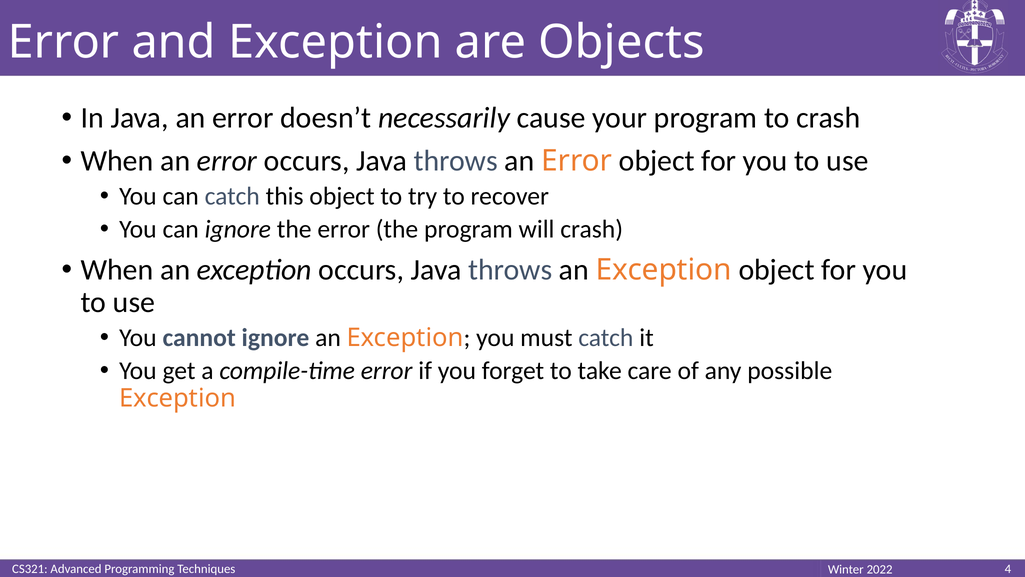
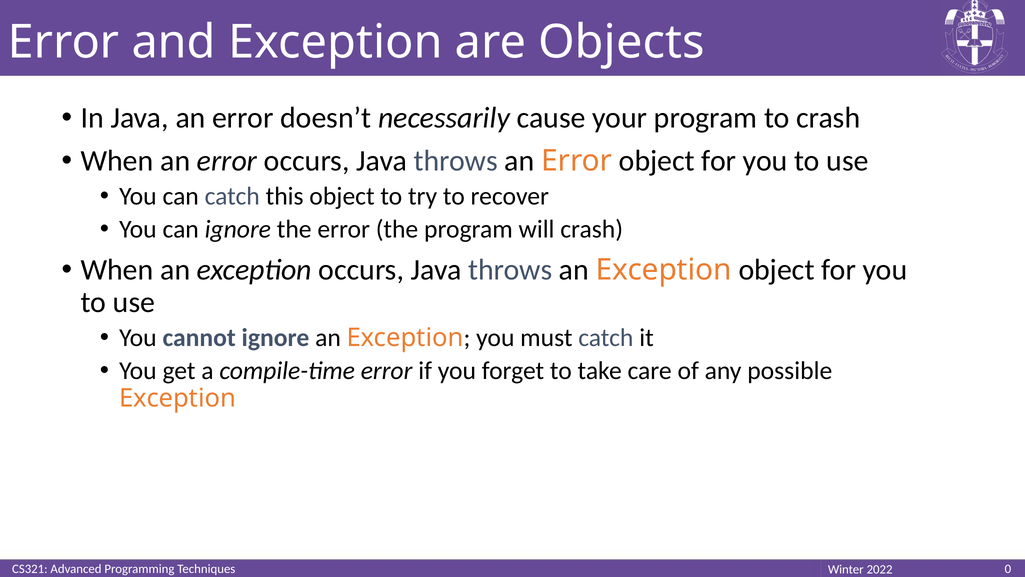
4: 4 -> 0
